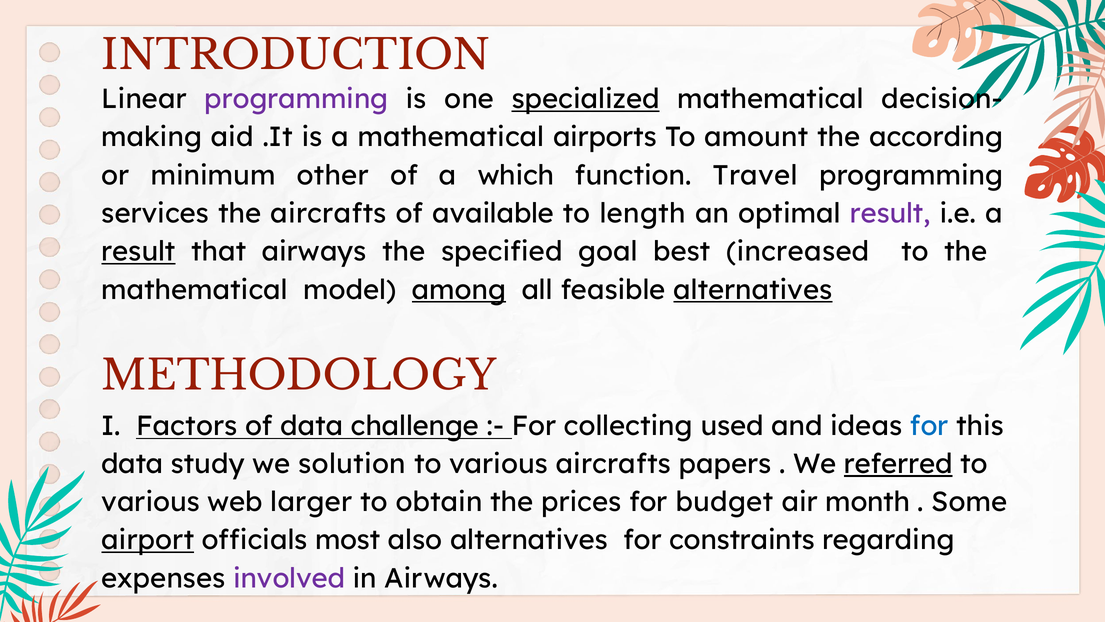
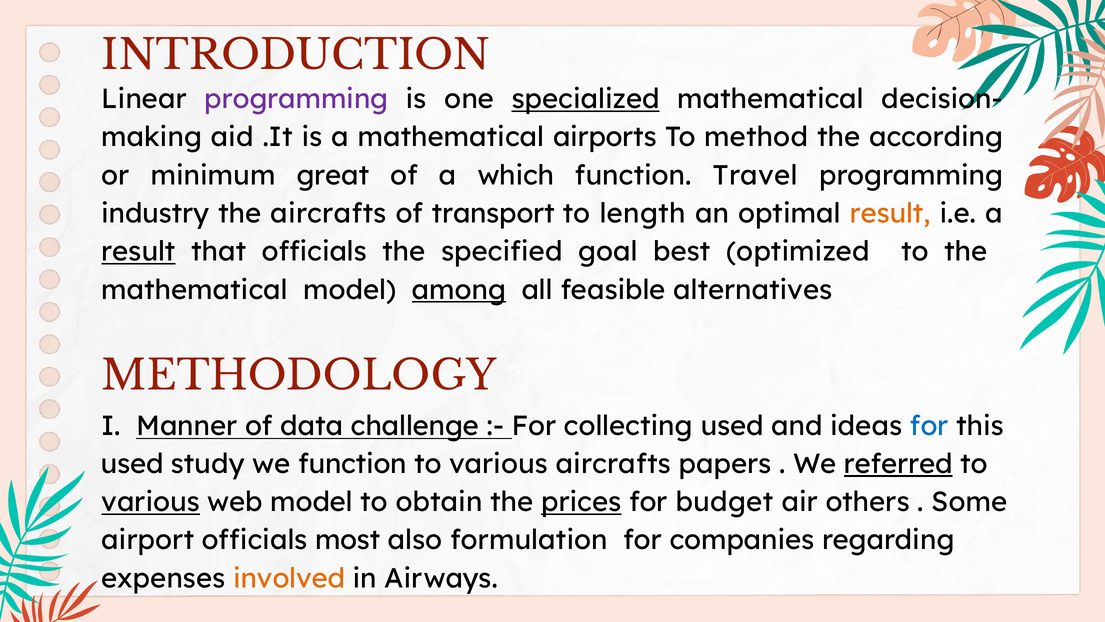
amount: amount -> method
other: other -> great
services: services -> industry
available: available -> transport
result at (890, 213) colour: purple -> orange
that airways: airways -> officials
increased: increased -> optimized
alternatives at (753, 290) underline: present -> none
Factors: Factors -> Manner
data at (132, 464): data -> used
we solution: solution -> function
various at (151, 502) underline: none -> present
web larger: larger -> model
prices underline: none -> present
month: month -> others
airport underline: present -> none
also alternatives: alternatives -> formulation
constraints: constraints -> companies
involved colour: purple -> orange
